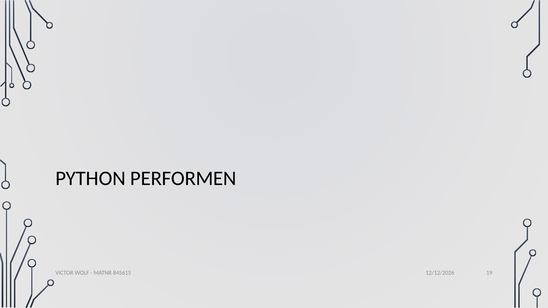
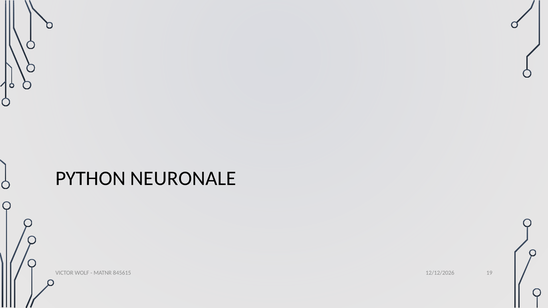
PERFORMEN: PERFORMEN -> NEURONALE
